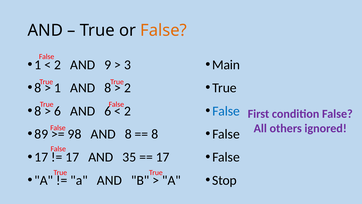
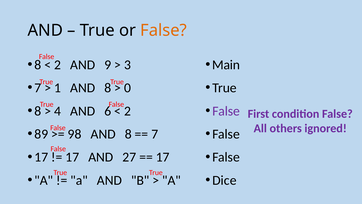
1 at (38, 65): 1 -> 8
8 at (38, 88): 8 -> 7
2 at (128, 88): 2 -> 0
6 at (58, 111): 6 -> 4
False at (226, 111) colour: blue -> purple
8 at (155, 134): 8 -> 7
35: 35 -> 27
Stop: Stop -> Dice
